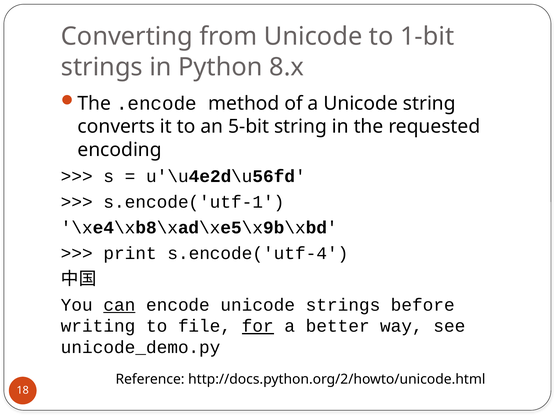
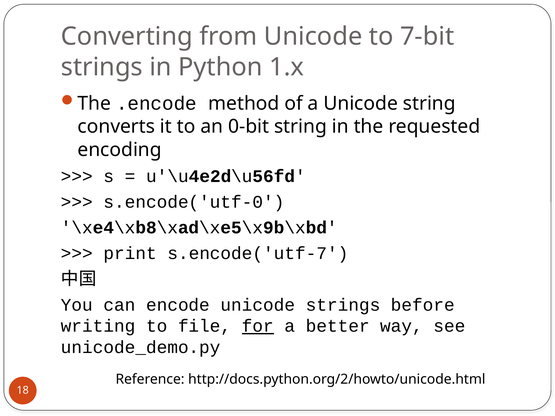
1-bit: 1-bit -> 7-bit
8.x: 8.x -> 1.x
5-bit: 5-bit -> 0-bit
s.encode('utf-1: s.encode('utf-1 -> s.encode('utf-0
s.encode('utf-4: s.encode('utf-4 -> s.encode('utf-7
can underline: present -> none
